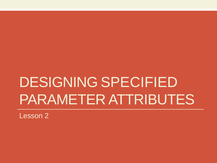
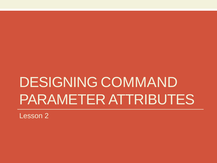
SPECIFIED: SPECIFIED -> COMMAND
